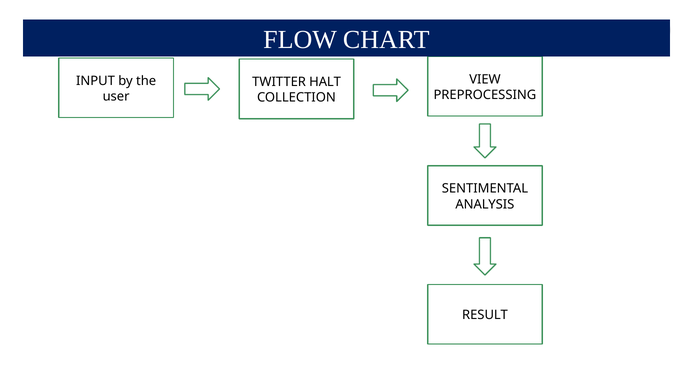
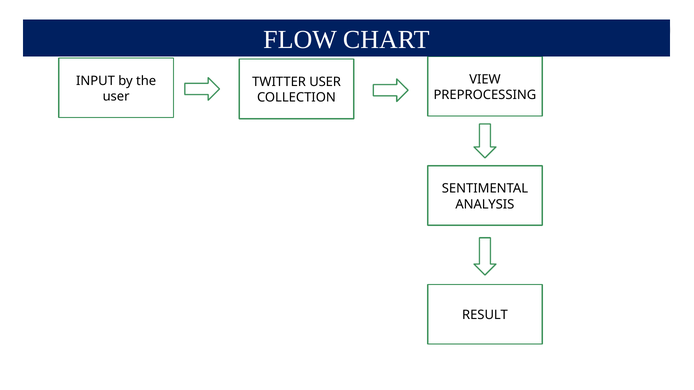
TWITTER HALT: HALT -> USER
